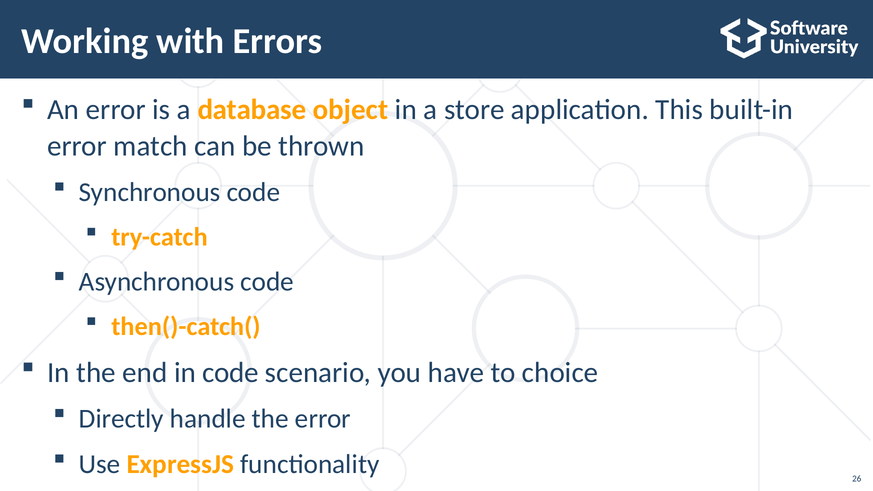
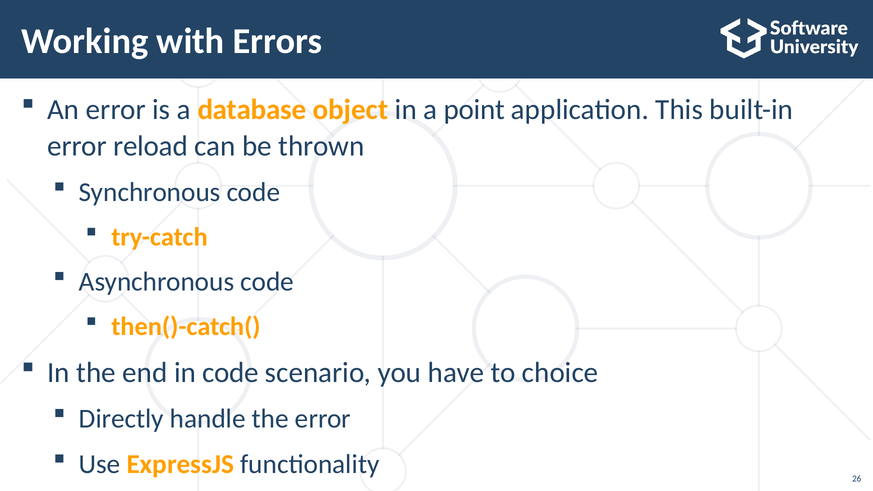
store: store -> point
match: match -> reload
